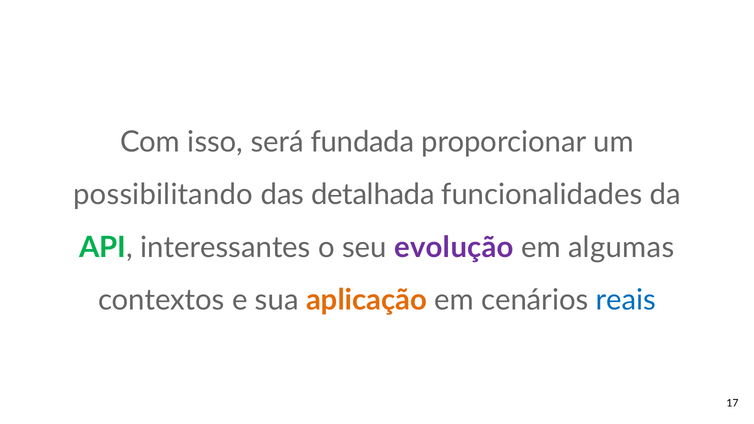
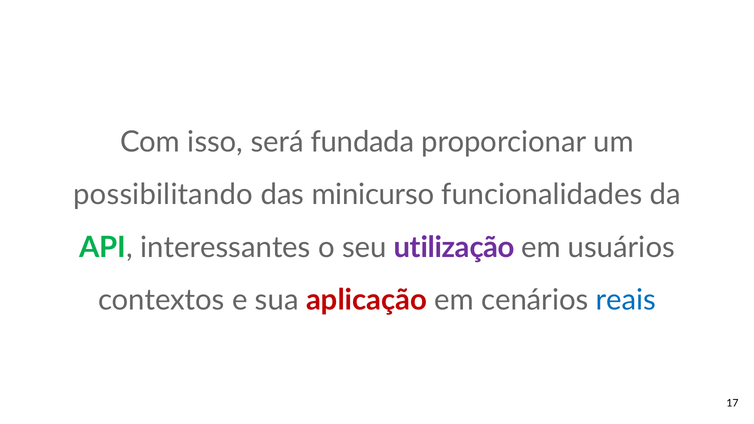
detalhada: detalhada -> minicurso
evolução: evolução -> utilização
algumas: algumas -> usuários
aplicação colour: orange -> red
